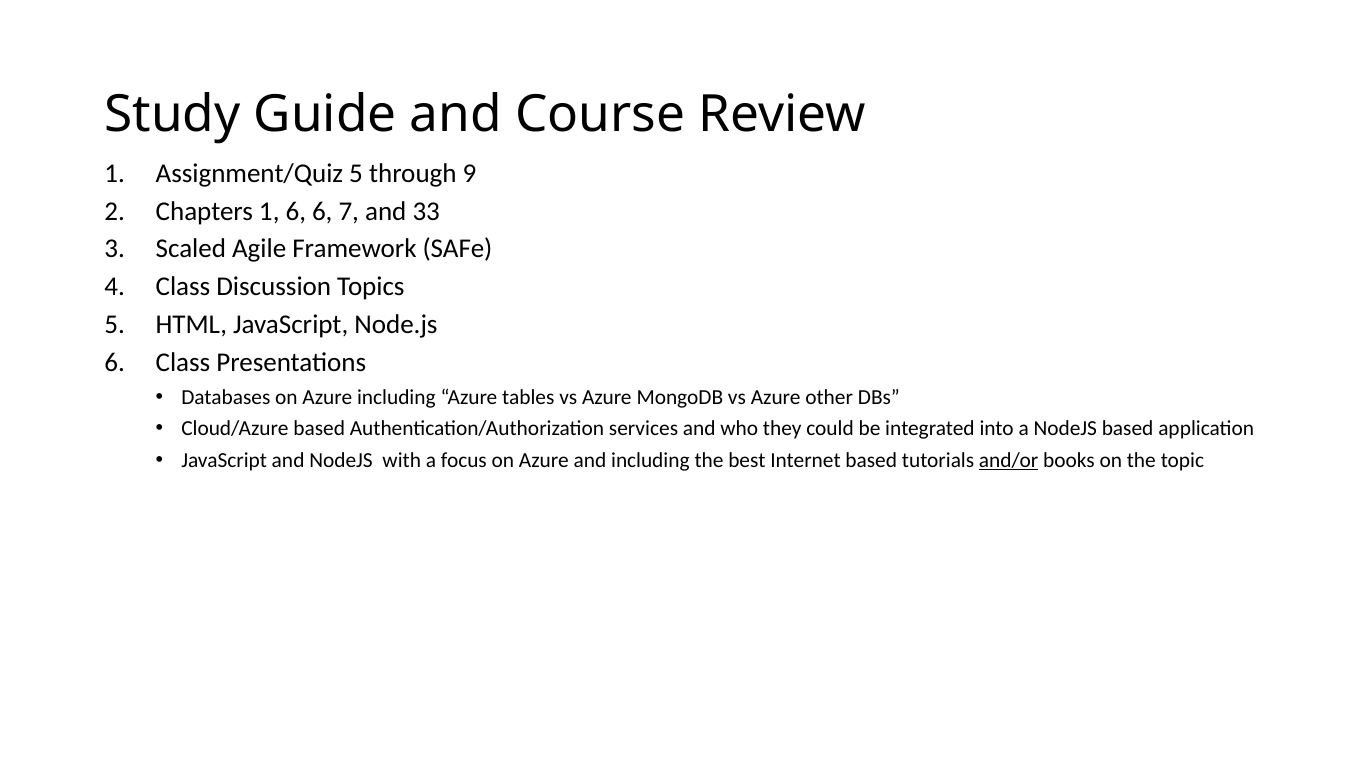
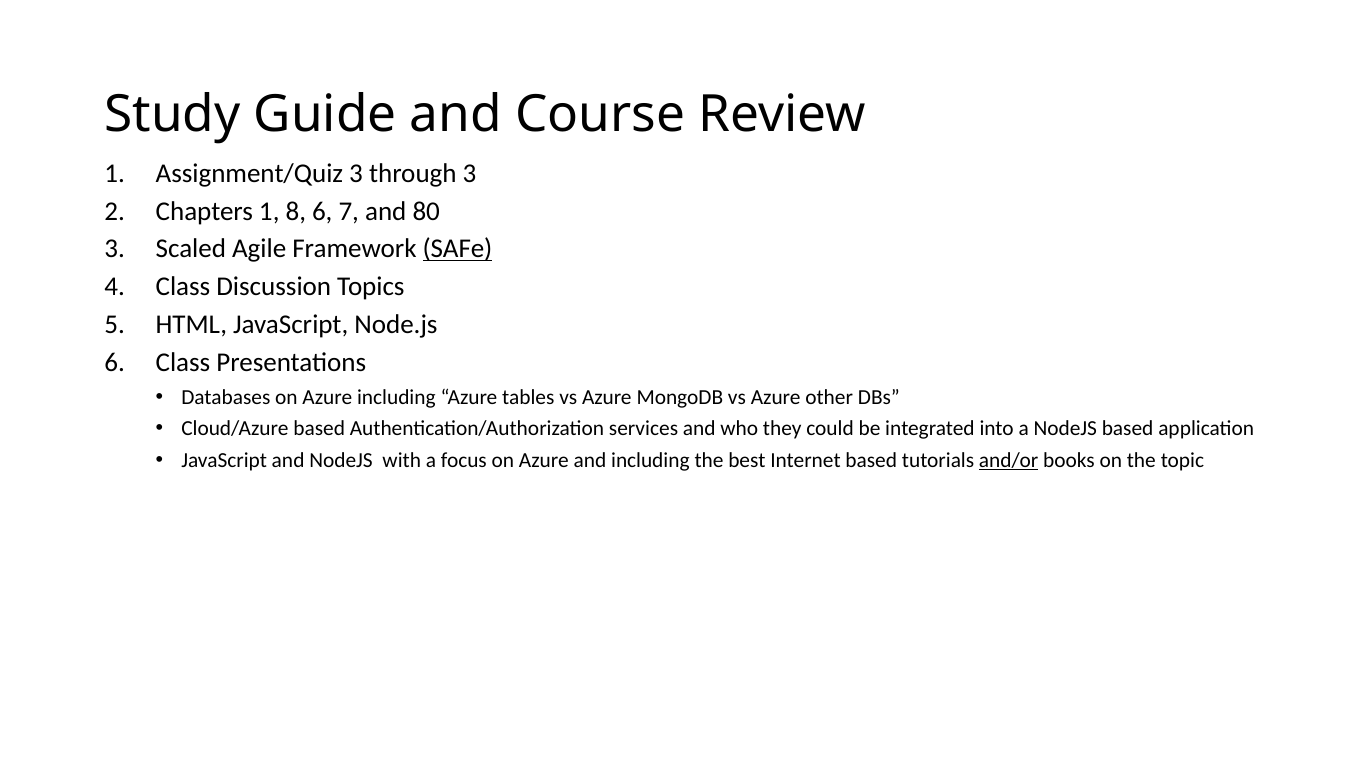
Assignment/Quiz 5: 5 -> 3
through 9: 9 -> 3
1 6: 6 -> 8
33: 33 -> 80
SAFe underline: none -> present
